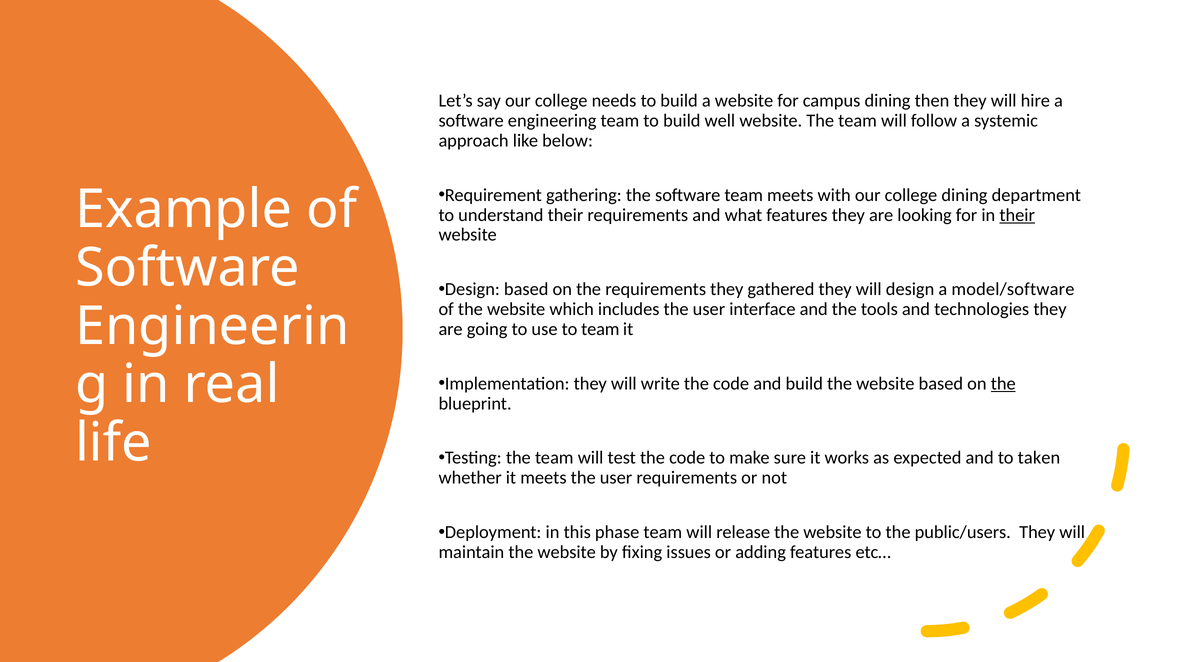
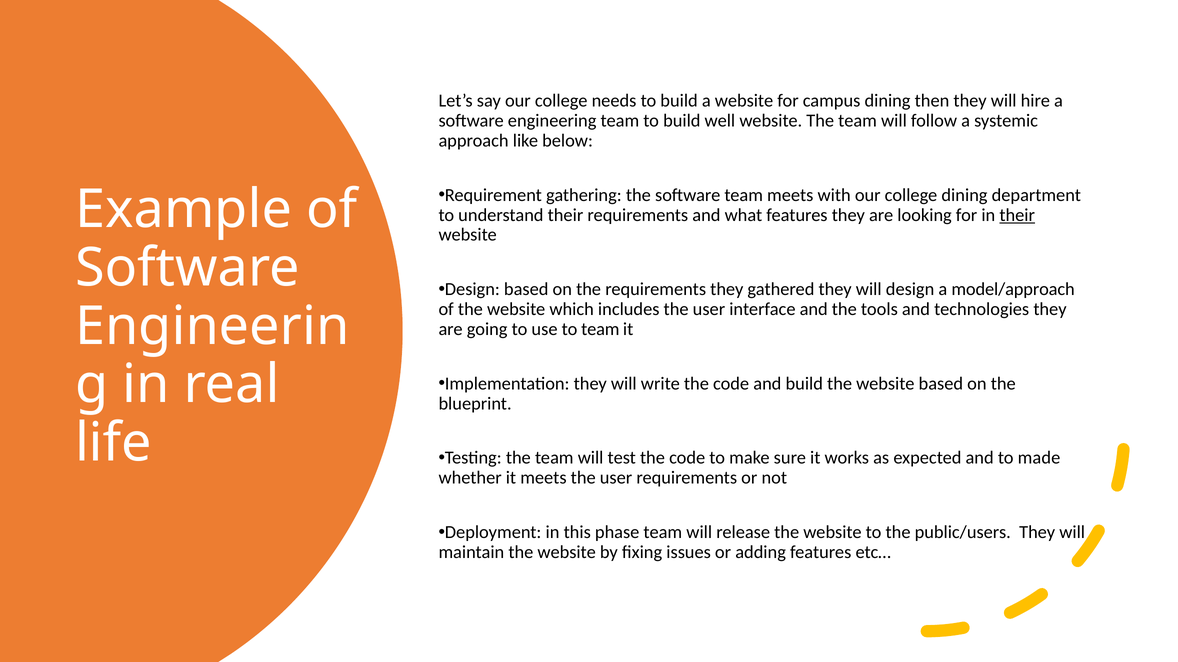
model/software: model/software -> model/approach
the at (1003, 384) underline: present -> none
taken: taken -> made
